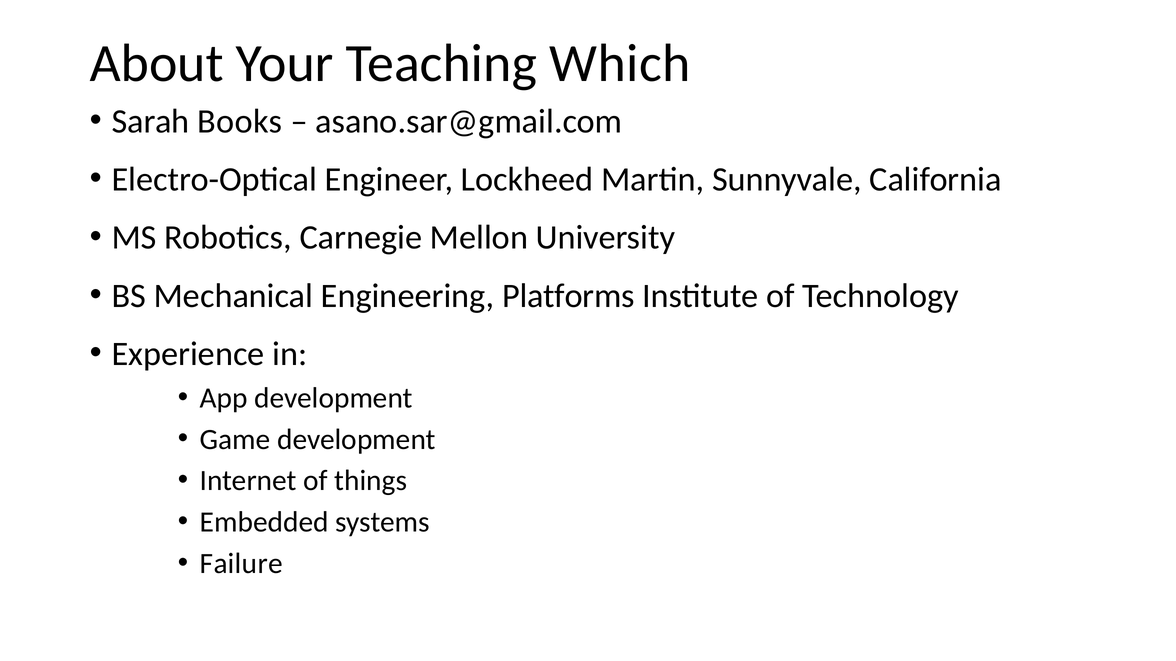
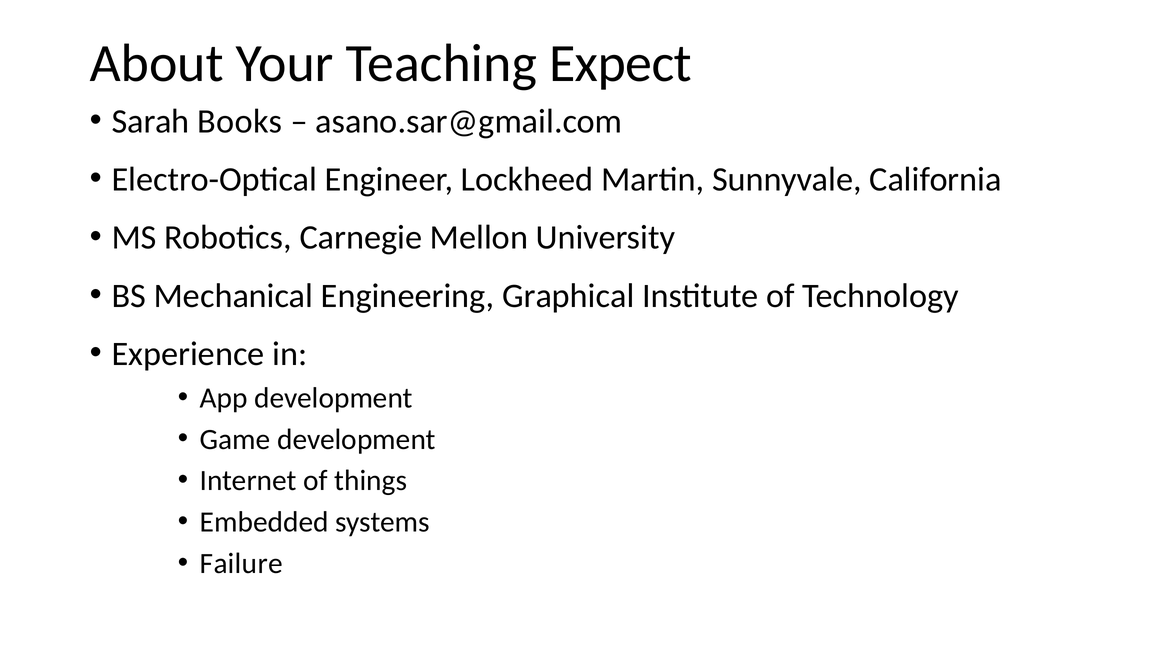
Which: Which -> Expect
Platforms: Platforms -> Graphical
